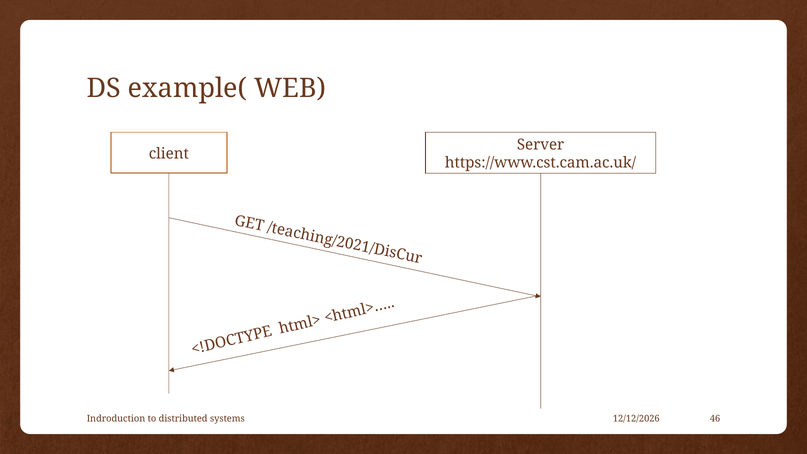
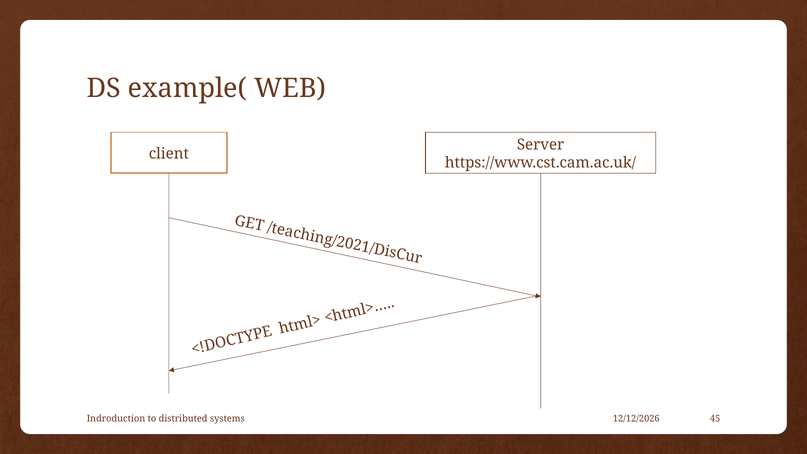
46: 46 -> 45
